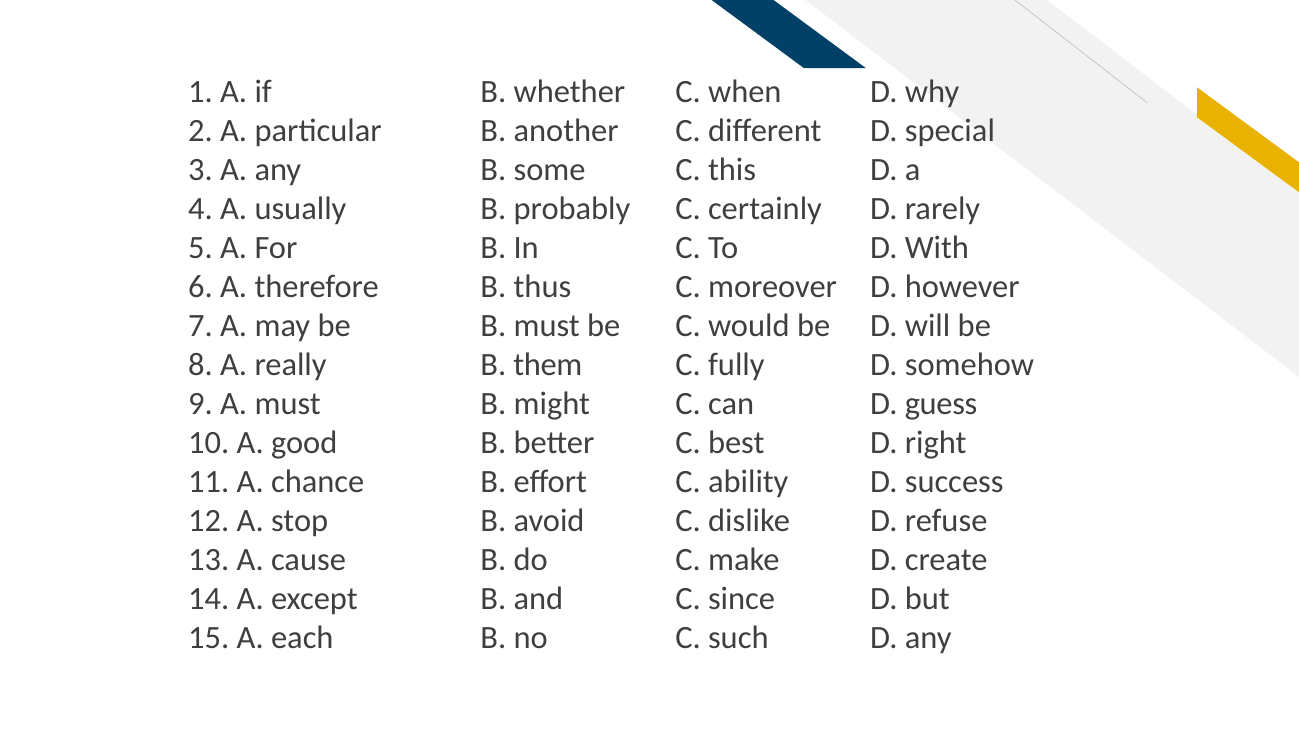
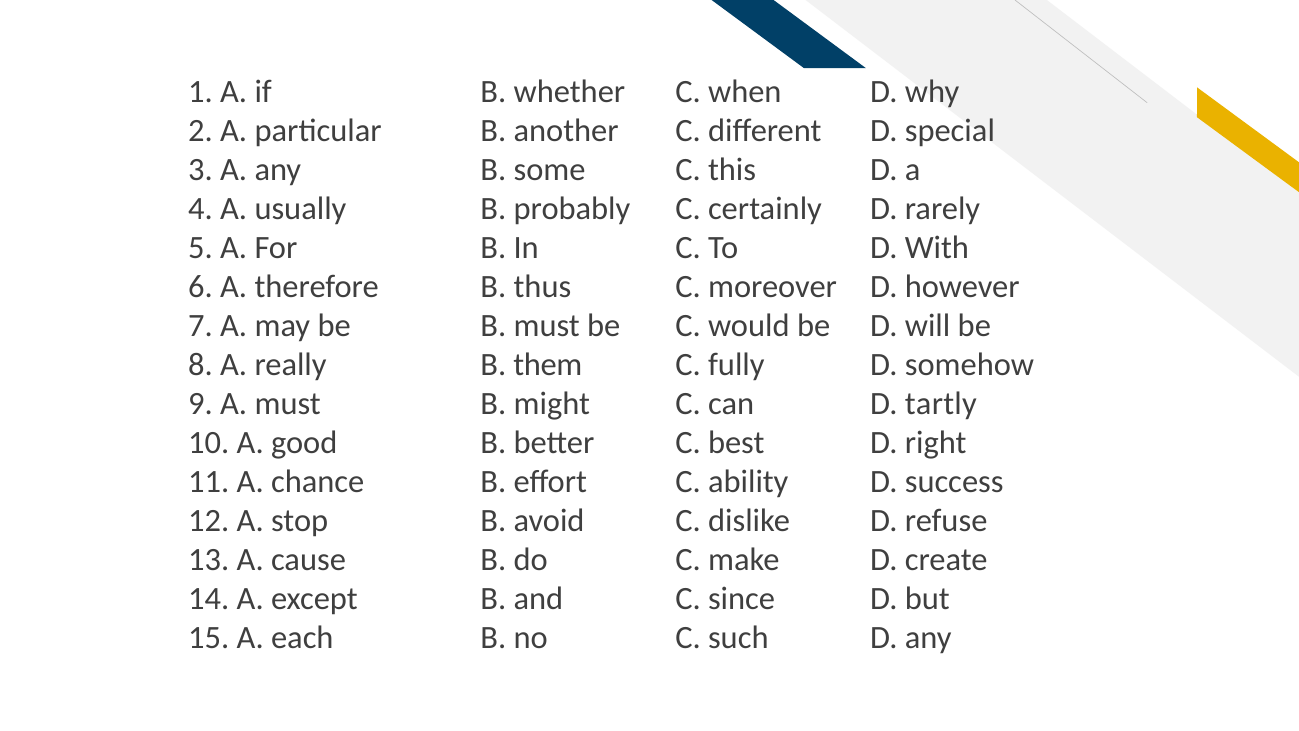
guess: guess -> tartly
